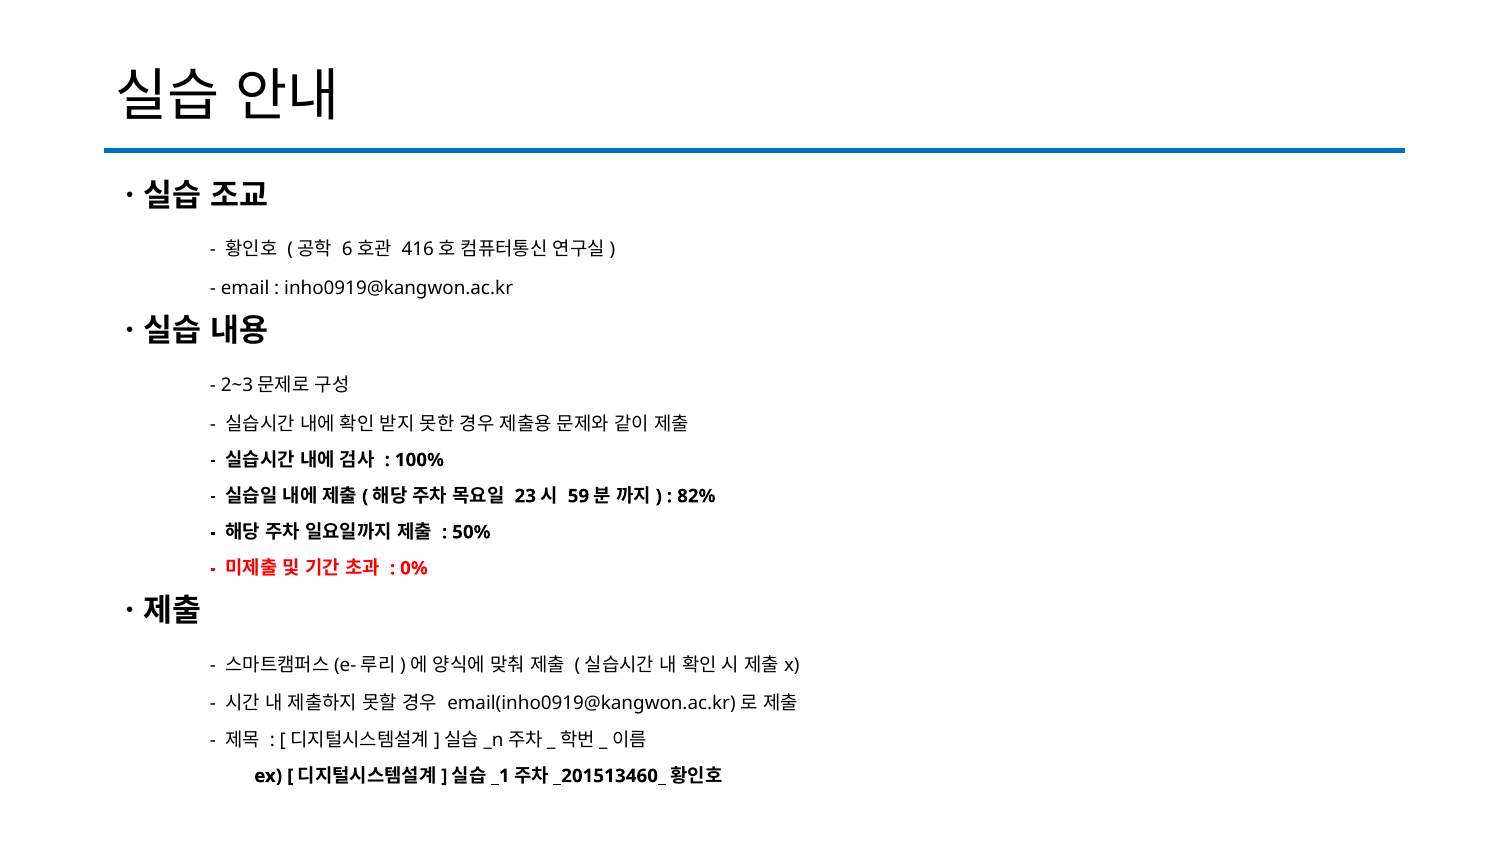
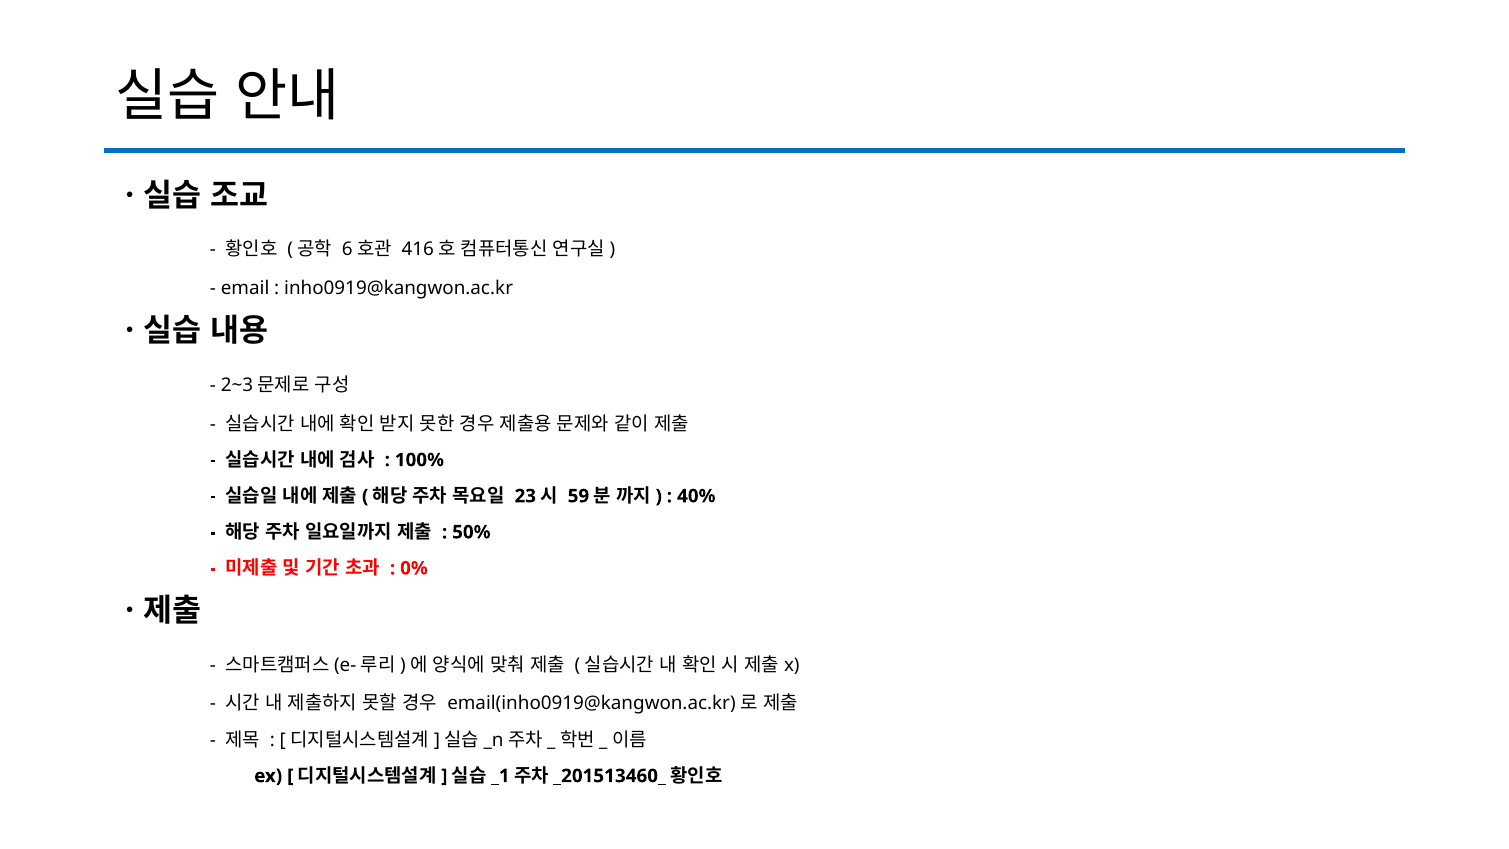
82%: 82% -> 40%
